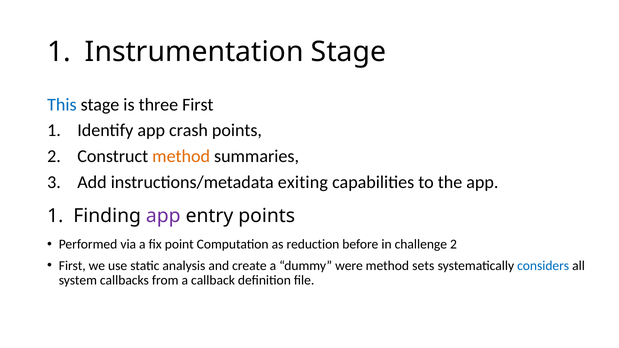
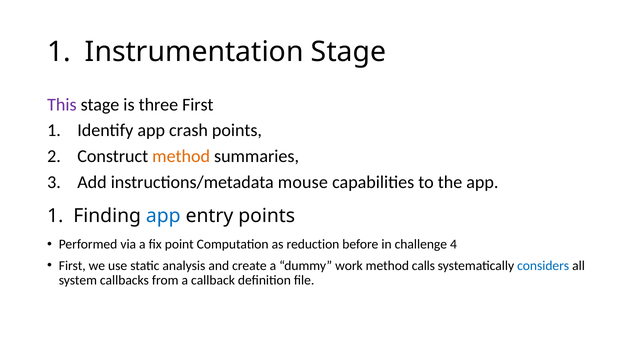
This colour: blue -> purple
exiting: exiting -> mouse
app at (163, 216) colour: purple -> blue
challenge 2: 2 -> 4
were: were -> work
sets: sets -> calls
